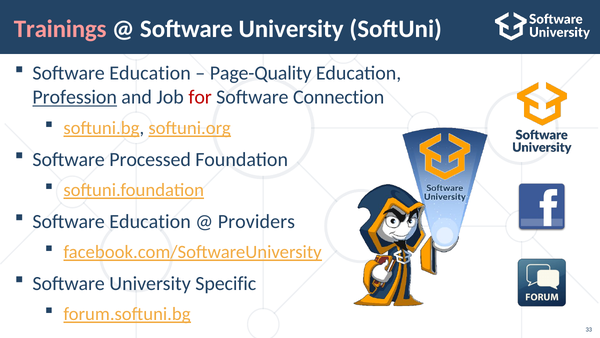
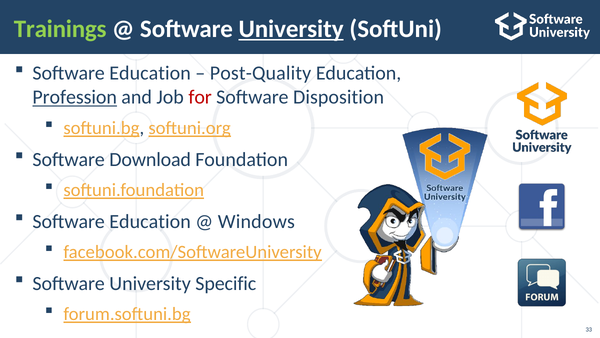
Trainings colour: pink -> light green
University at (291, 29) underline: none -> present
Page-Quality: Page-Quality -> Post-Quality
Connection: Connection -> Disposition
Processed: Processed -> Download
Providers: Providers -> Windows
